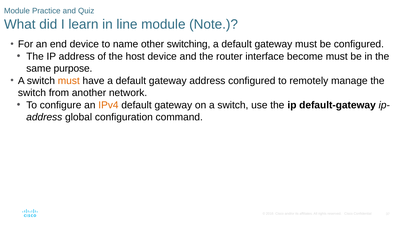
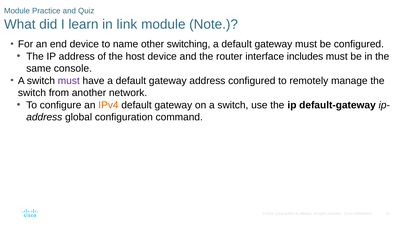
line: line -> link
become: become -> includes
purpose: purpose -> console
must at (69, 81) colour: orange -> purple
